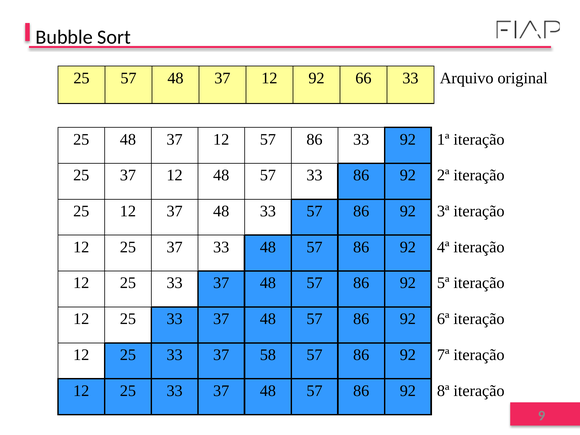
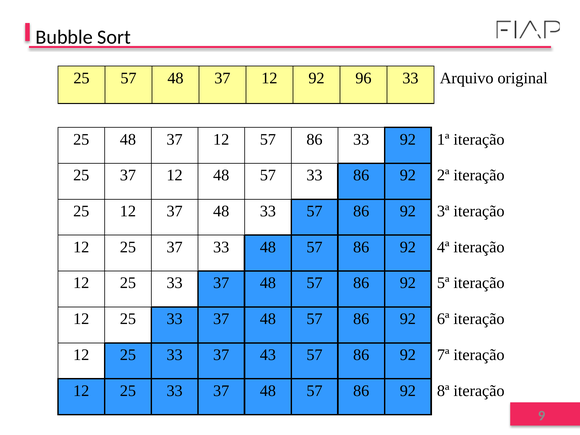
66: 66 -> 96
58: 58 -> 43
